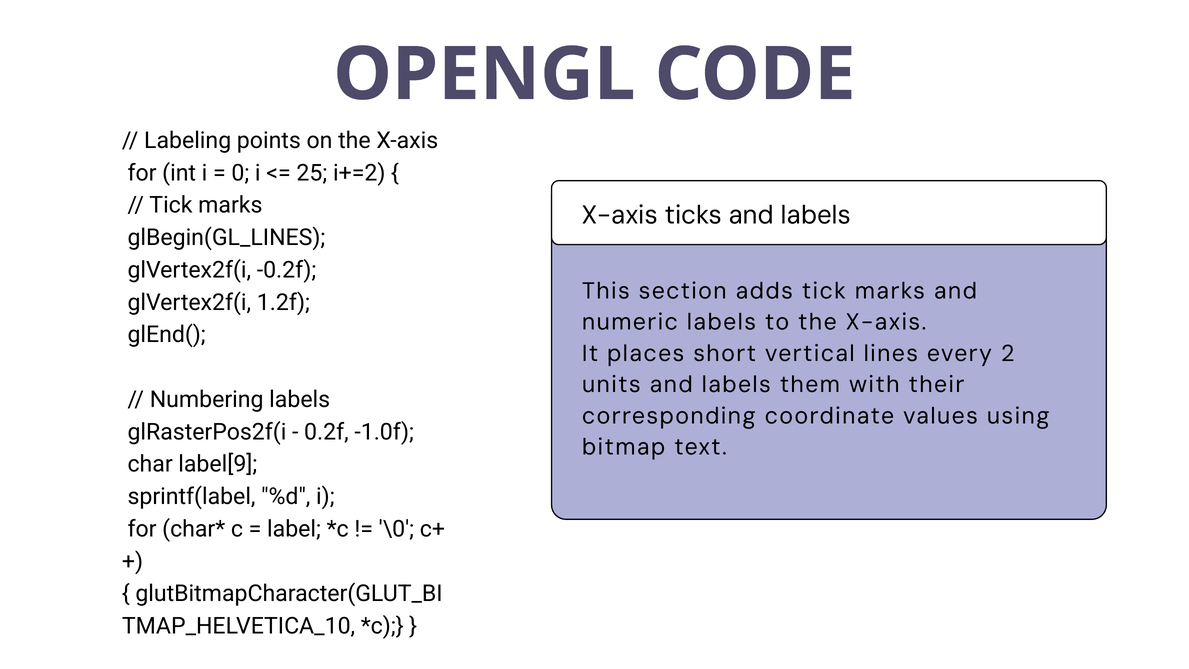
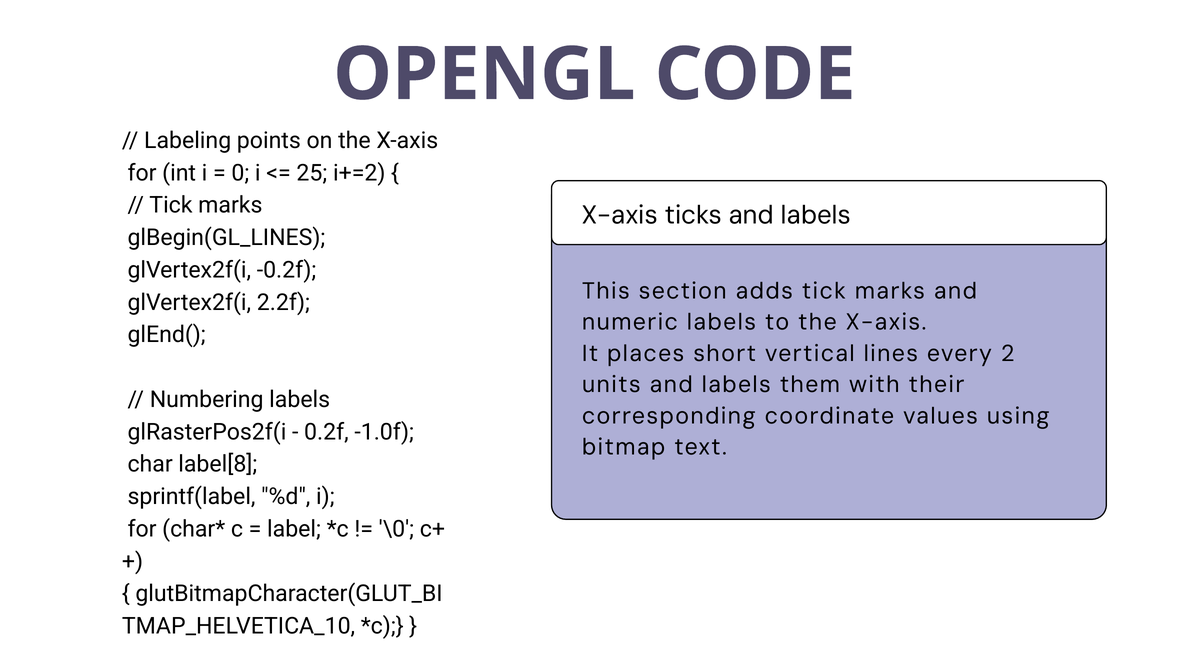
1.2f: 1.2f -> 2.2f
label[9: label[9 -> label[8
